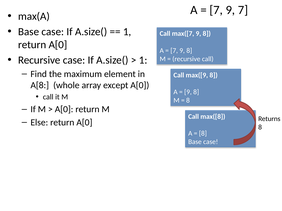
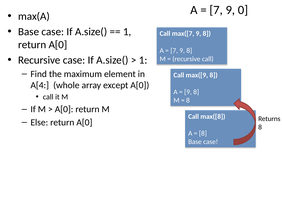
9 7: 7 -> 0
A[8: A[8 -> A[4
